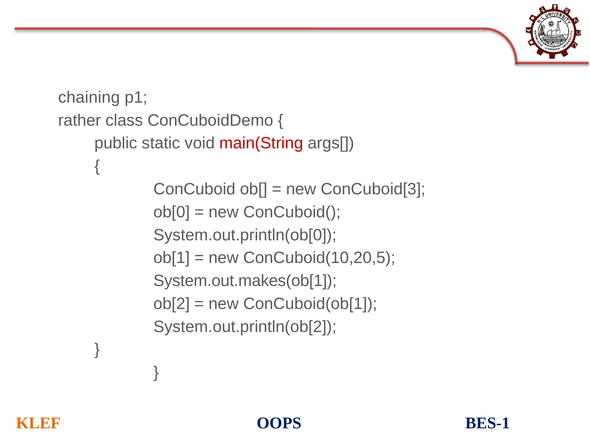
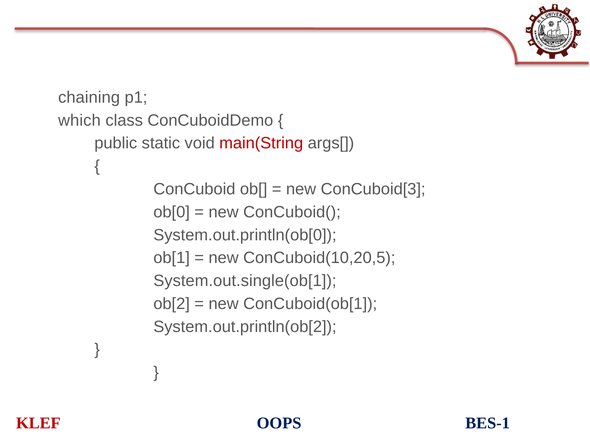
rather: rather -> which
System.out.makes(ob[1: System.out.makes(ob[1 -> System.out.single(ob[1
KLEF colour: orange -> red
